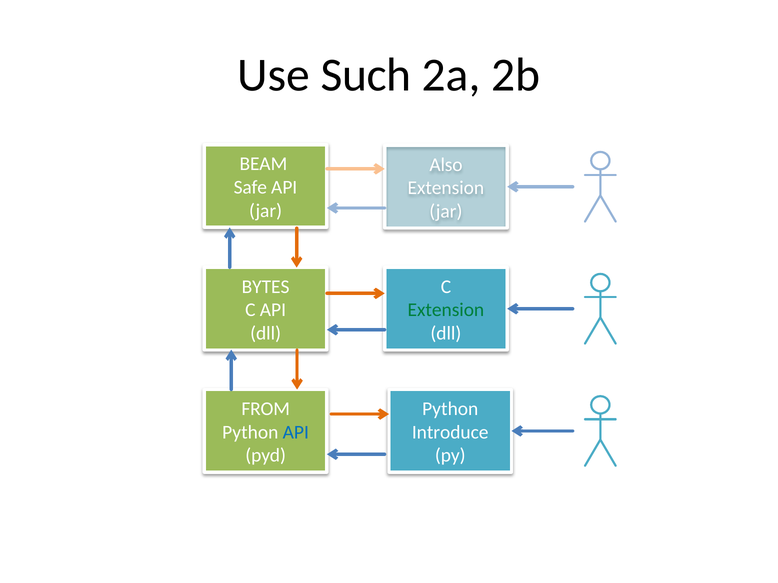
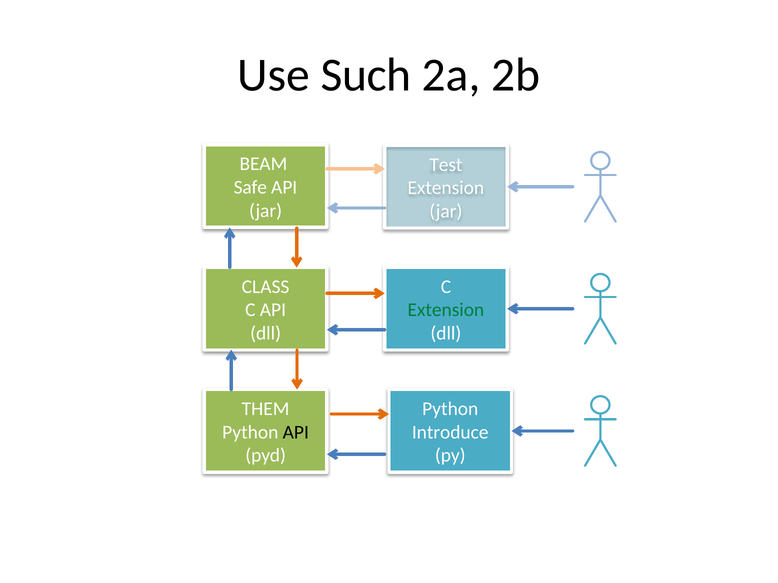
Also: Also -> Test
BYTES: BYTES -> CLASS
FROM: FROM -> THEM
API at (296, 433) colour: blue -> black
